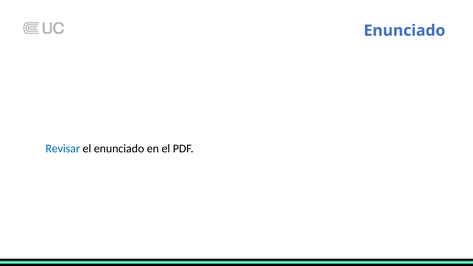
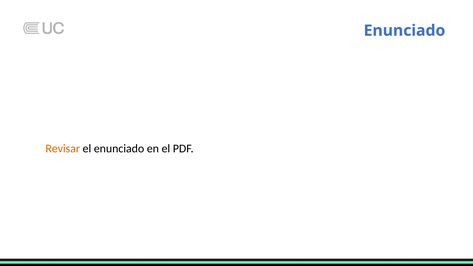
Revisar colour: blue -> orange
